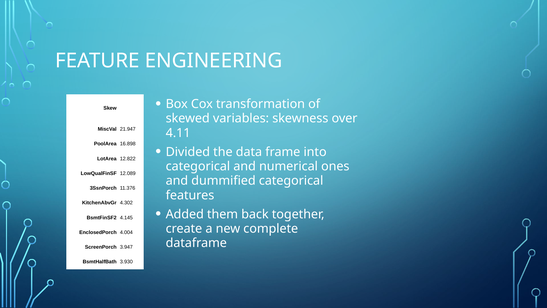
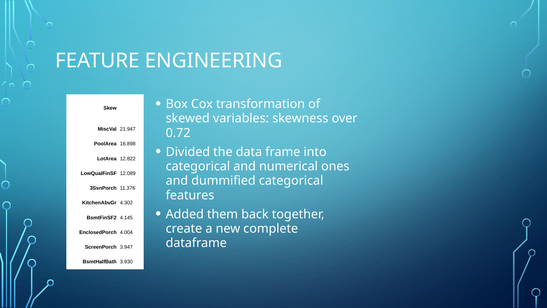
4.11: 4.11 -> 0.72
